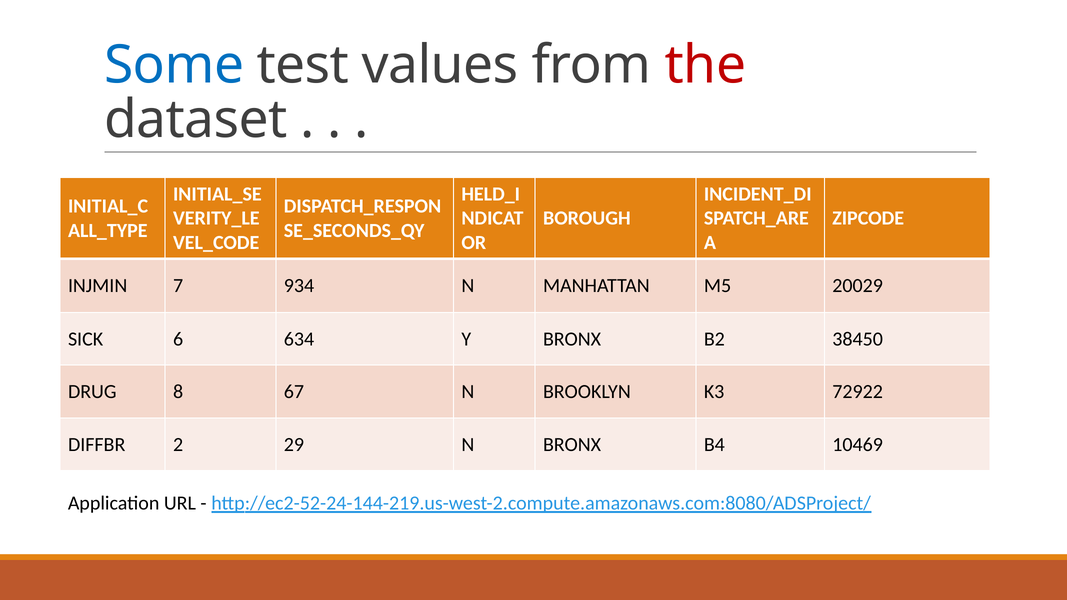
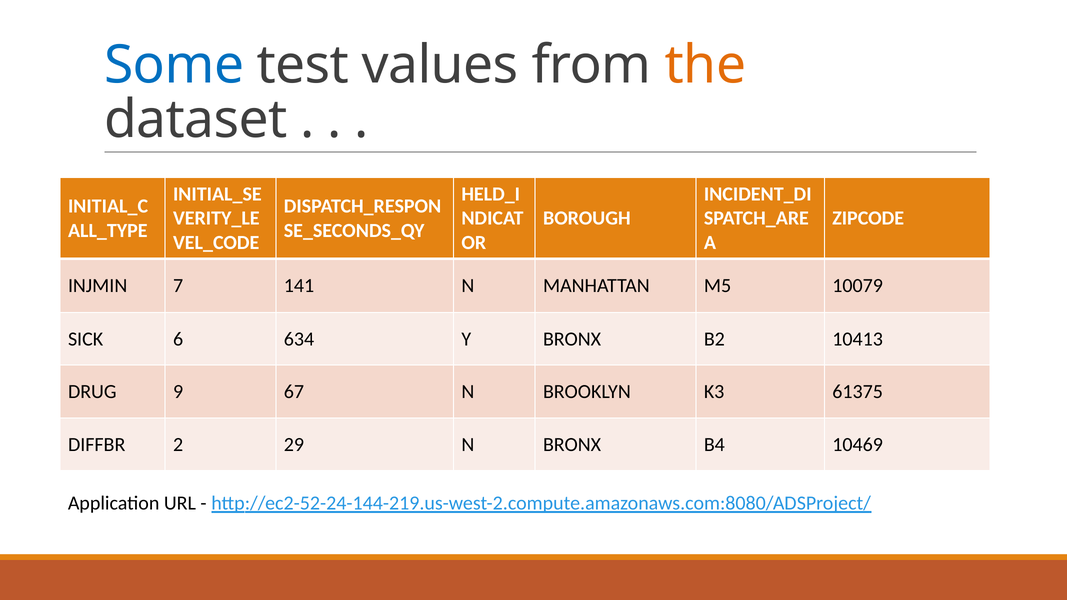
the colour: red -> orange
934: 934 -> 141
20029: 20029 -> 10079
38450: 38450 -> 10413
8: 8 -> 9
72922: 72922 -> 61375
